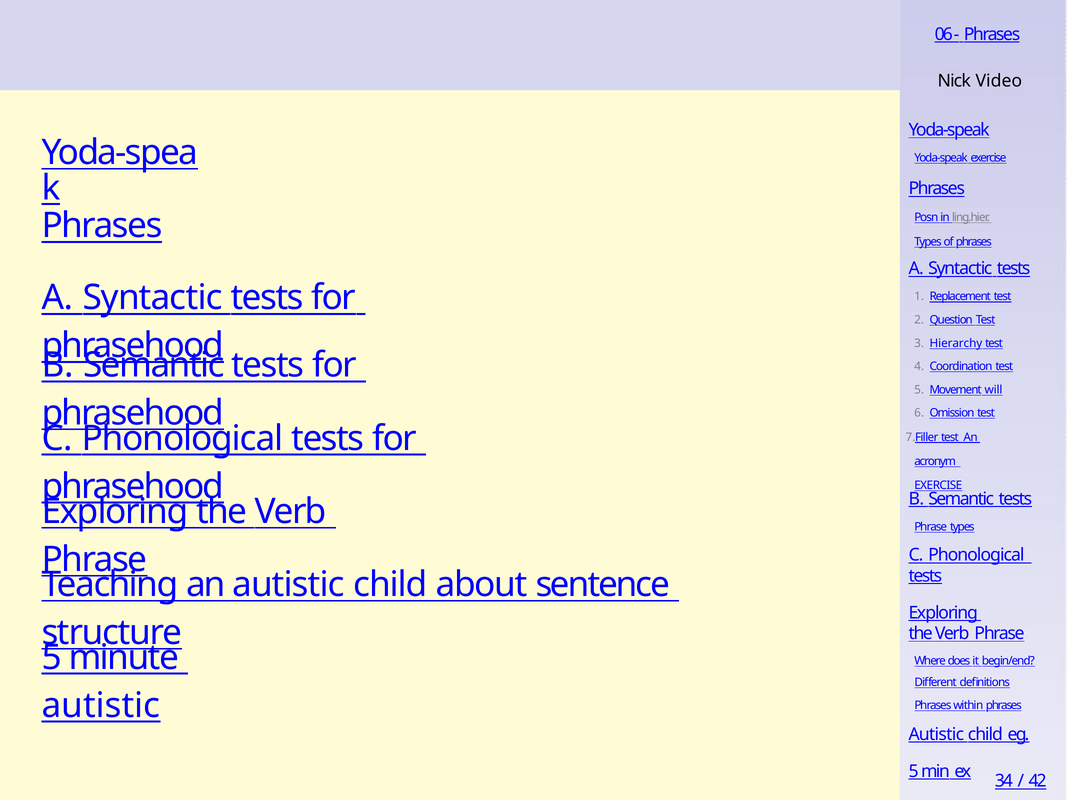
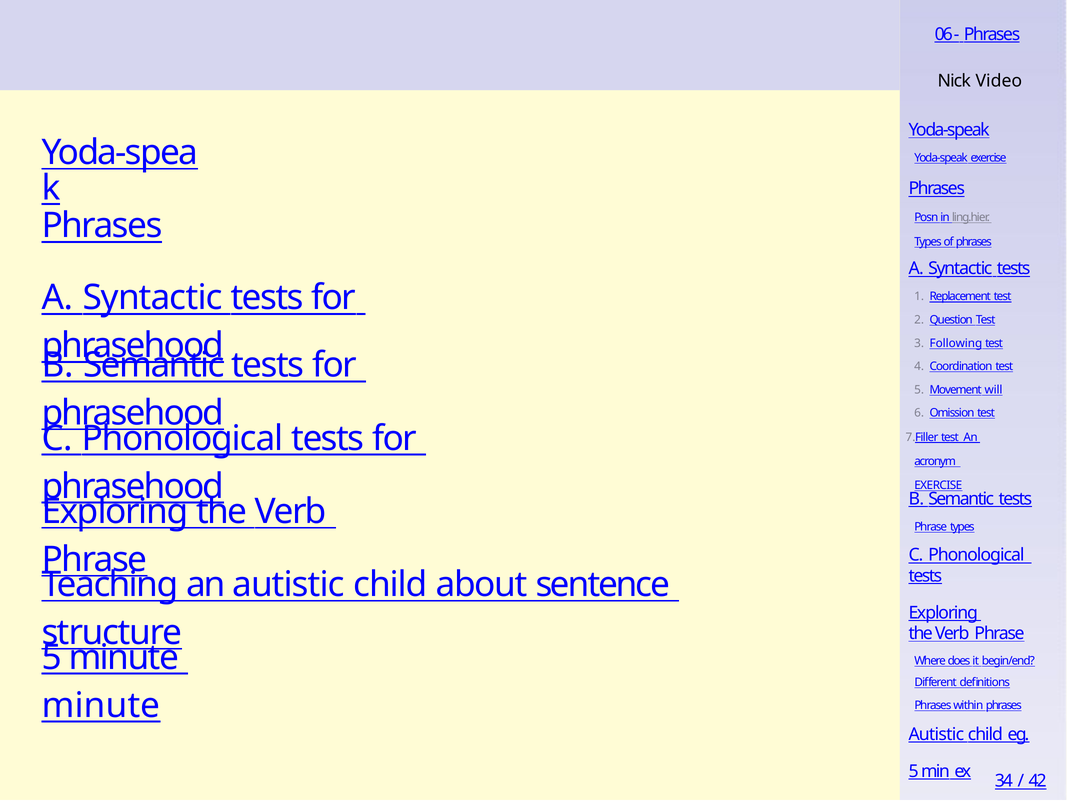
Hierarchy: Hierarchy -> Following
autistic at (101, 705): autistic -> minute
